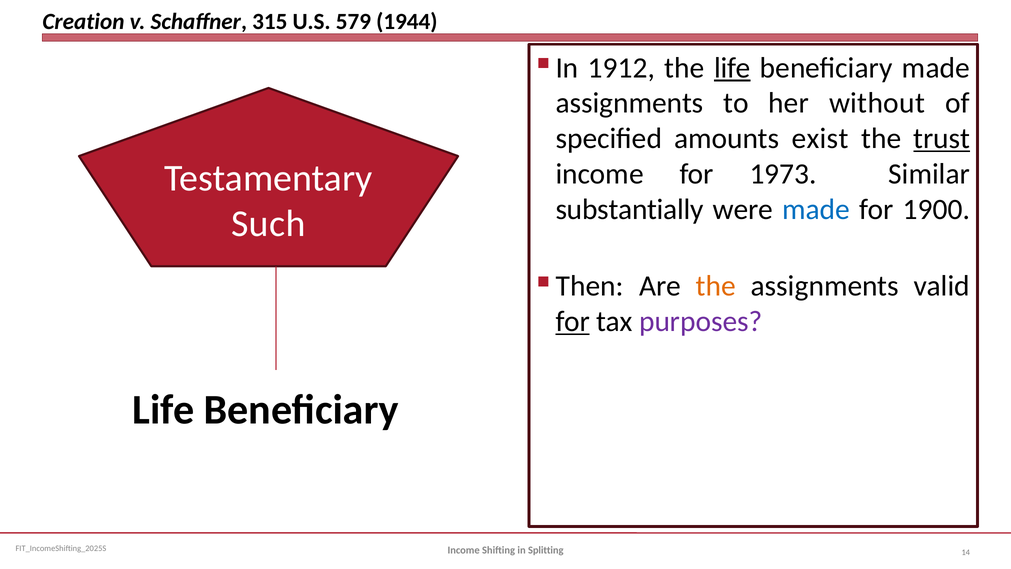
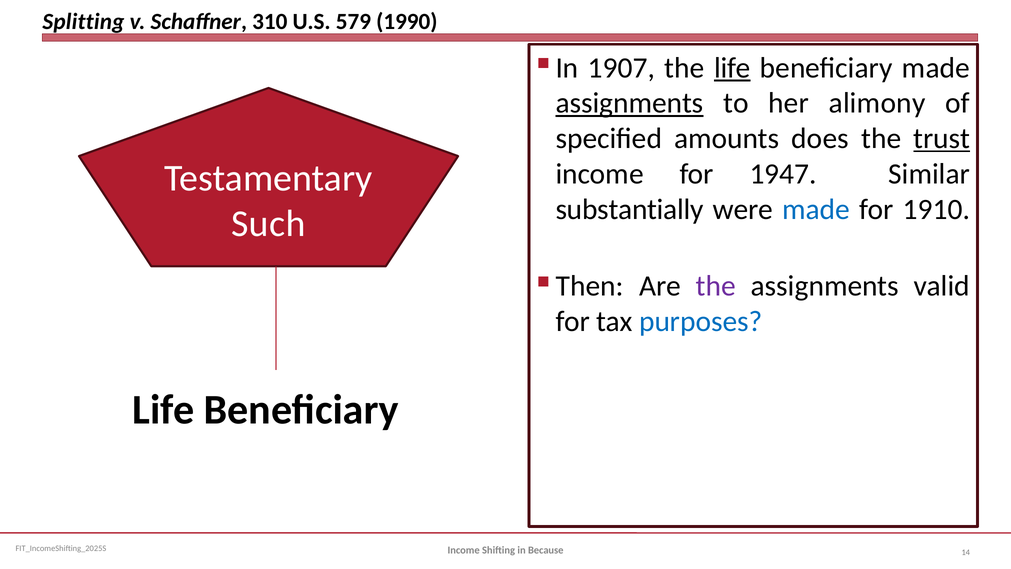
Creation: Creation -> Splitting
315: 315 -> 310
1944: 1944 -> 1990
1912: 1912 -> 1907
assignments at (630, 103) underline: none -> present
without: without -> alimony
exist: exist -> does
1973: 1973 -> 1947
1900: 1900 -> 1910
the at (716, 286) colour: orange -> purple
for at (573, 321) underline: present -> none
purposes colour: purple -> blue
Splitting: Splitting -> Because
